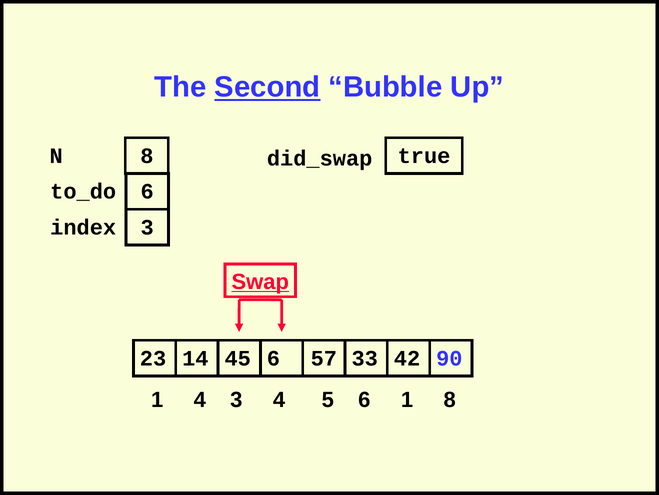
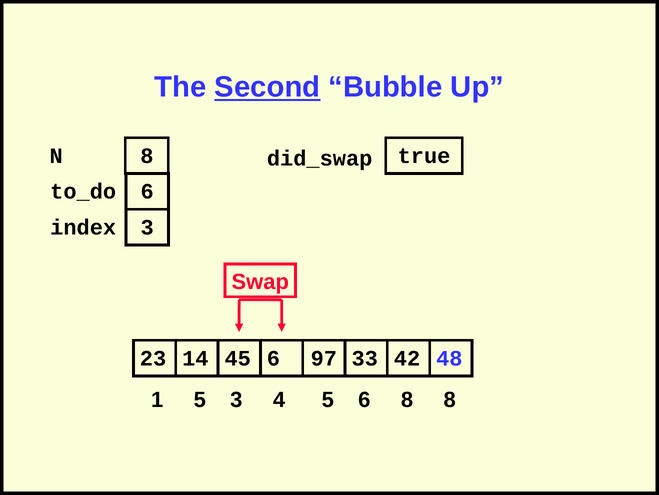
Swap underline: present -> none
57: 57 -> 97
90: 90 -> 48
1 4: 4 -> 5
6 1: 1 -> 8
